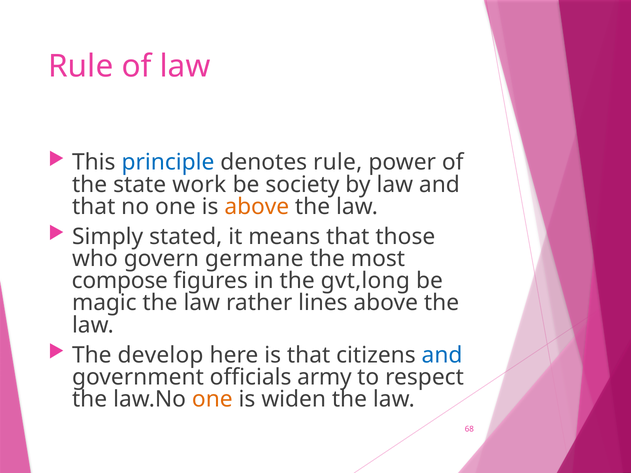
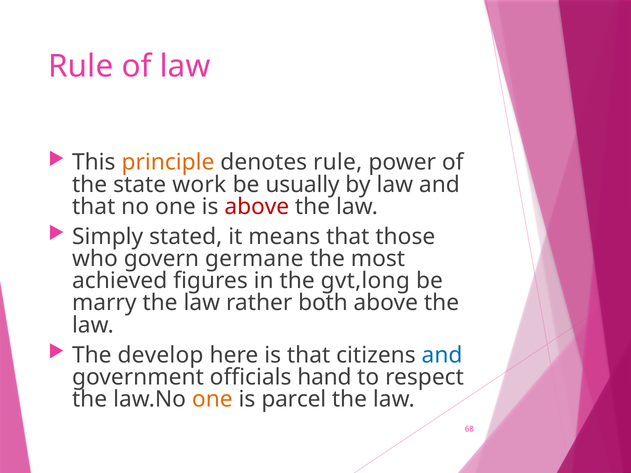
principle colour: blue -> orange
society: society -> usually
above at (257, 207) colour: orange -> red
compose: compose -> achieved
magic: magic -> marry
lines: lines -> both
army: army -> hand
widen: widen -> parcel
